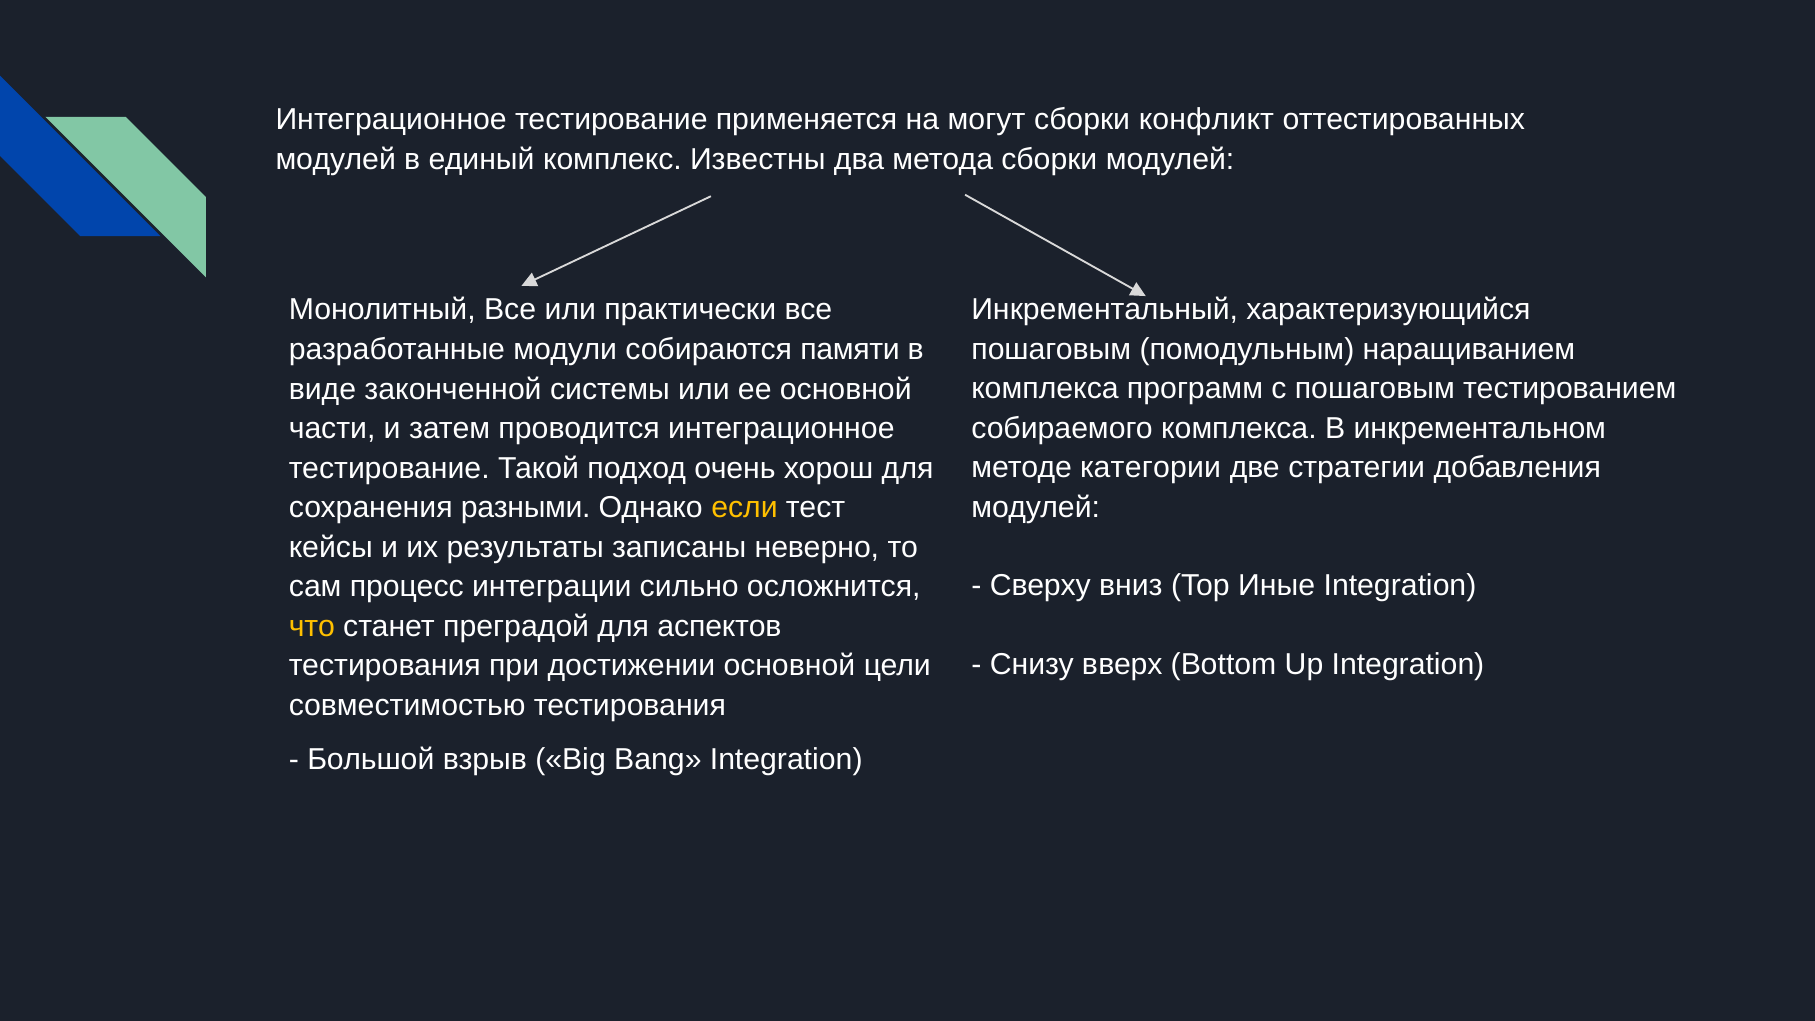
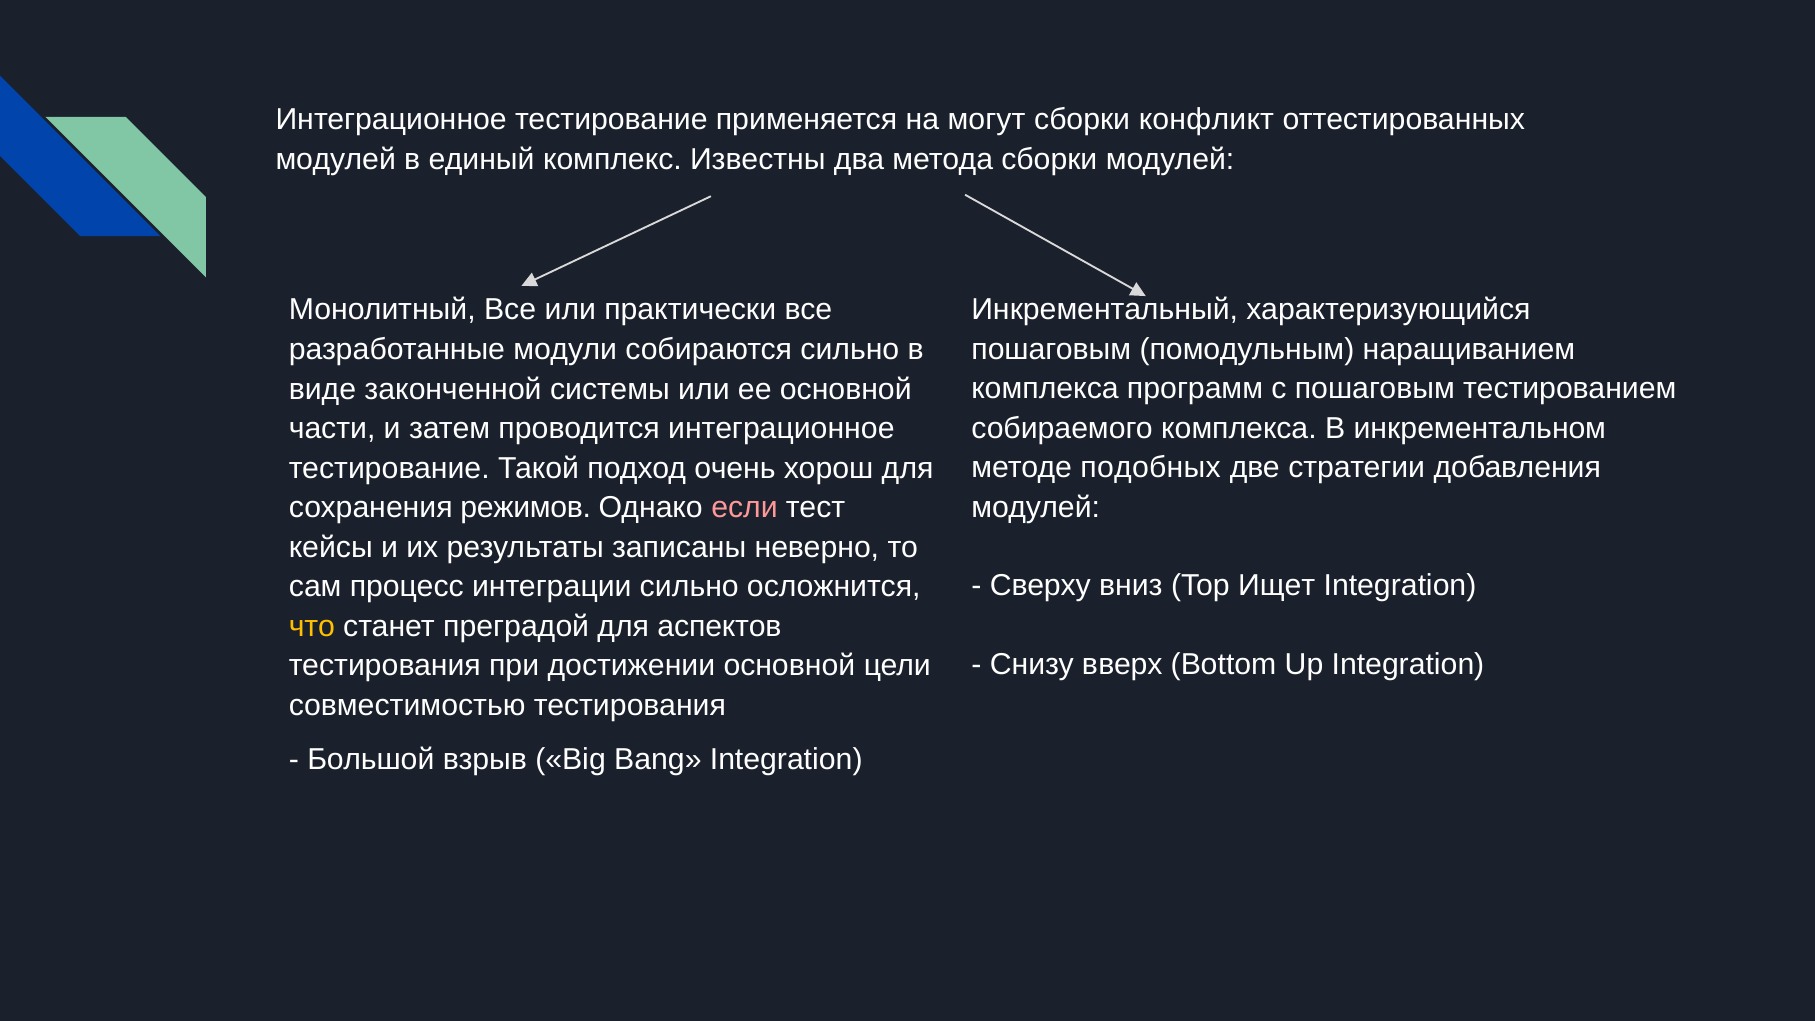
собираются памяти: памяти -> сильно
категории: категории -> подобных
разными: разными -> режимов
если colour: yellow -> pink
Иные: Иные -> Ищет
